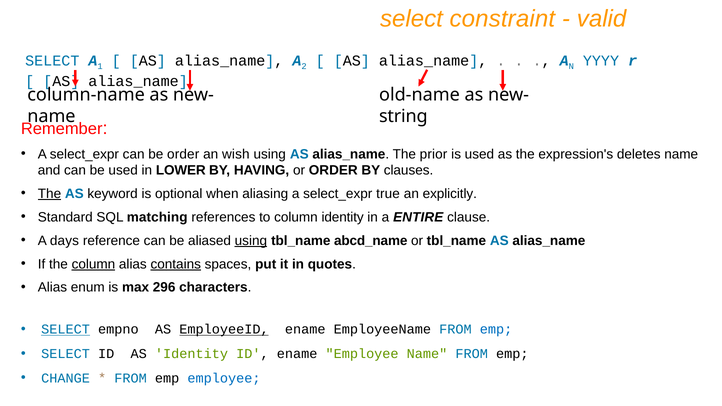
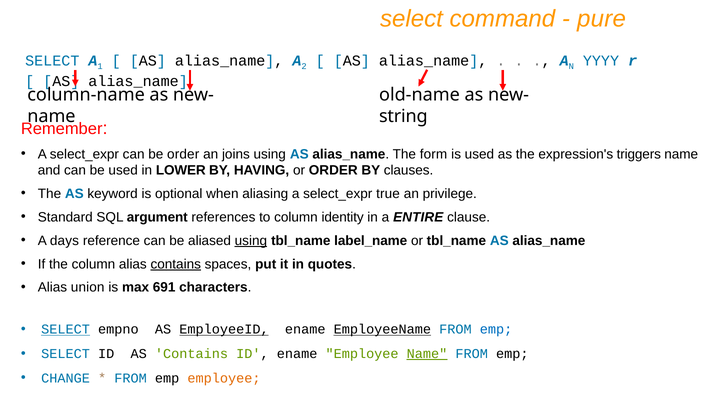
constraint: constraint -> command
valid: valid -> pure
wish: wish -> joins
prior: prior -> form
deletes: deletes -> triggers
The at (49, 194) underline: present -> none
explicitly: explicitly -> privilege
matching: matching -> argument
abcd_name: abcd_name -> label_name
column at (93, 264) underline: present -> none
enum: enum -> union
296: 296 -> 691
EmployeeName underline: none -> present
AS Identity: Identity -> Contains
Name at (427, 354) underline: none -> present
employee at (224, 378) colour: blue -> orange
